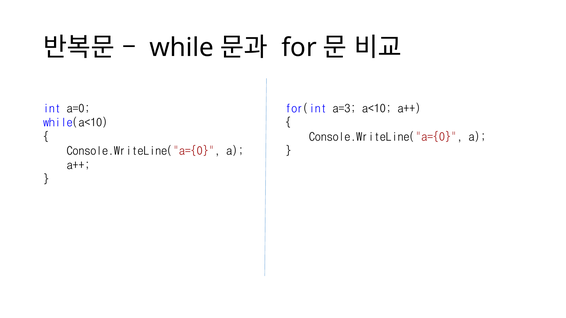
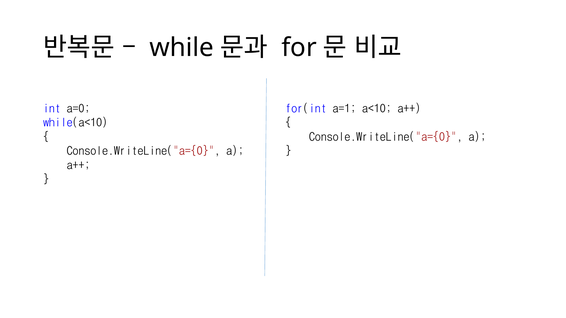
a=3: a=3 -> a=1
